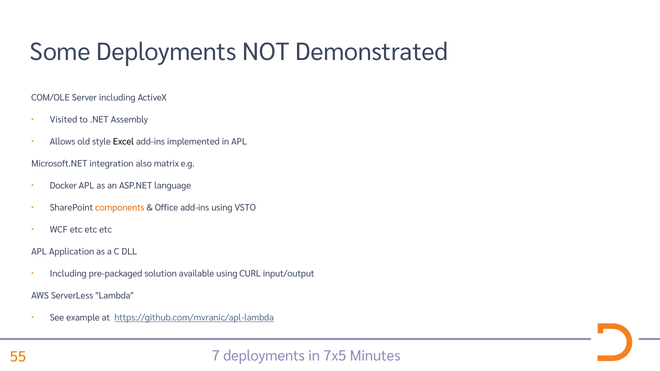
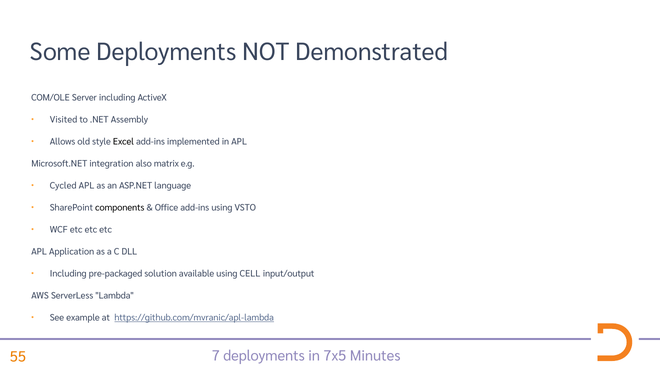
Docker: Docker -> Cycled
components colour: orange -> black
CURL: CURL -> CELL
